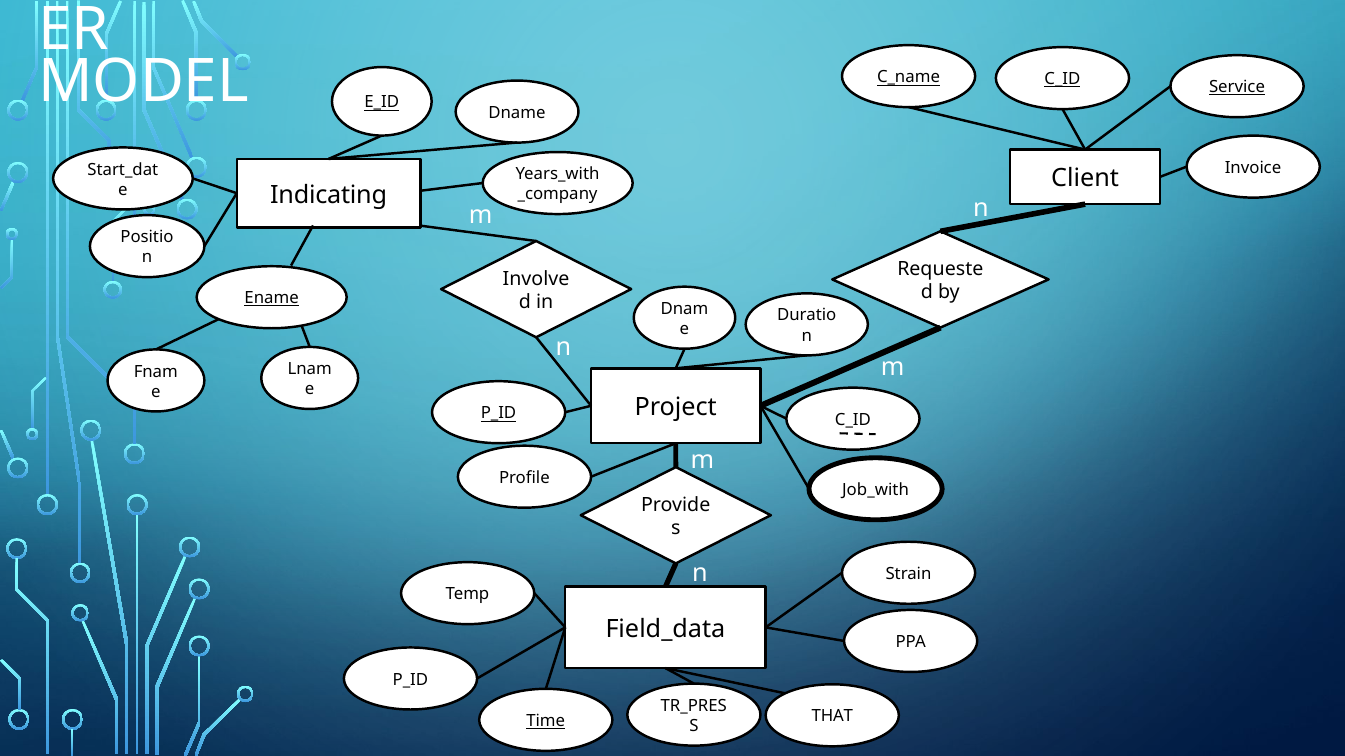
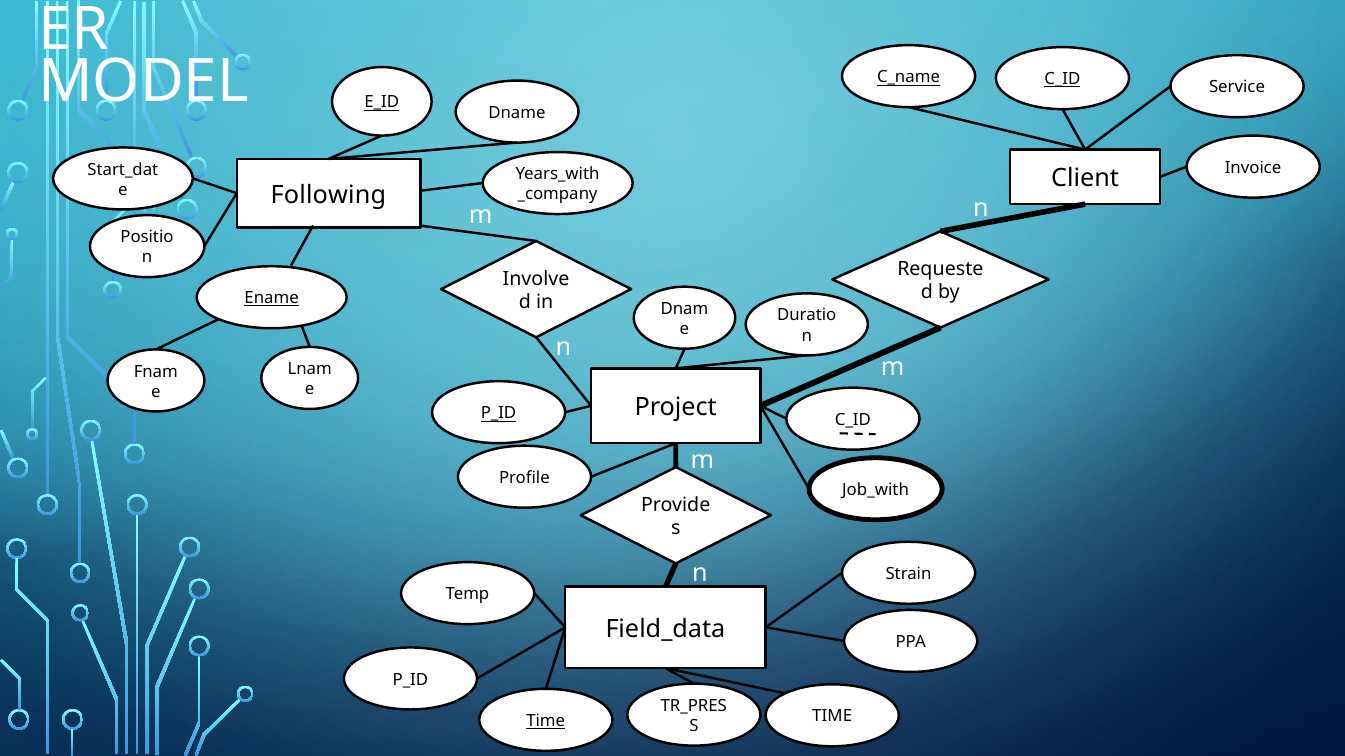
Service underline: present -> none
Indicating: Indicating -> Following
THAT at (832, 717): THAT -> TIME
